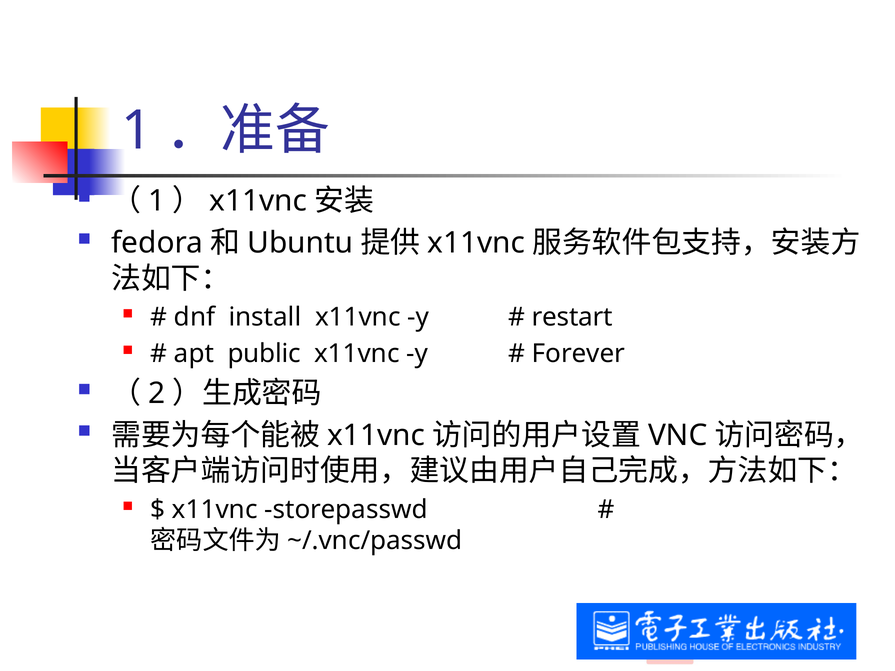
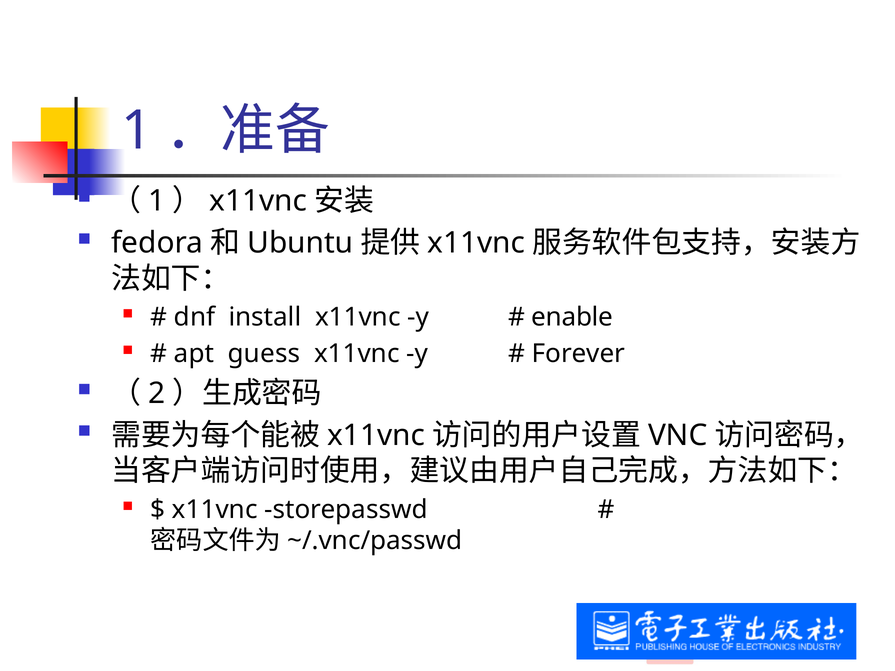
restart: restart -> enable
public: public -> guess
